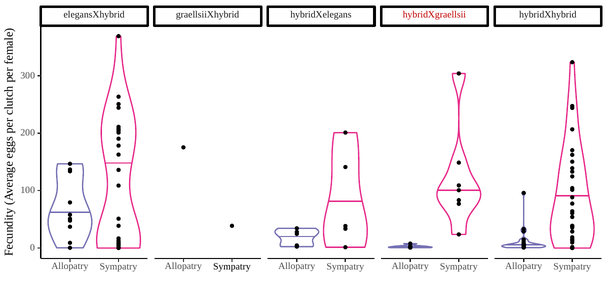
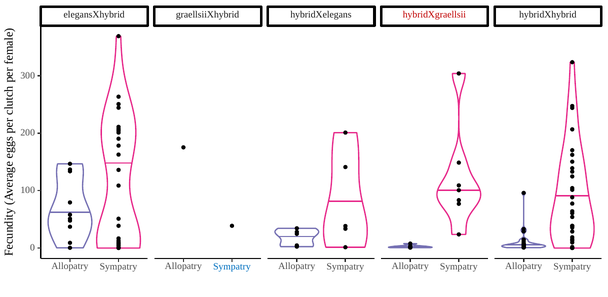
Sympatry at (232, 266) colour: black -> blue
